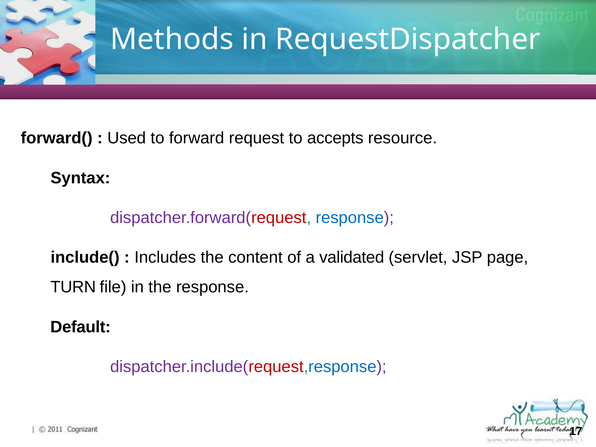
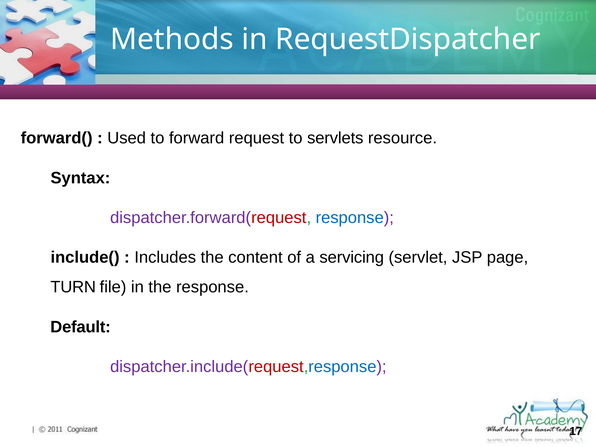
accepts: accepts -> servlets
validated: validated -> servicing
